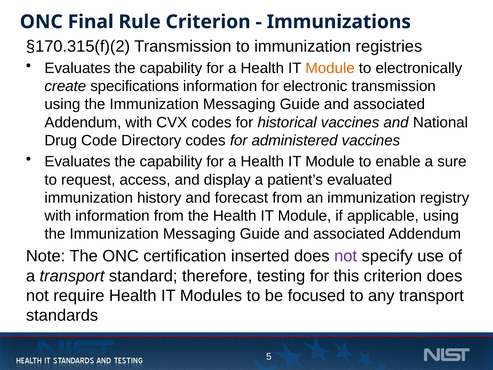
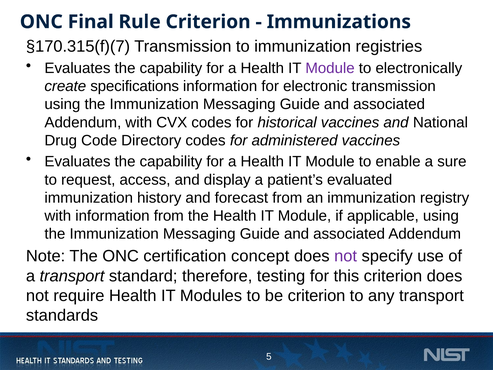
§170.315(f)(2: §170.315(f)(2 -> §170.315(f)(7
Module at (330, 68) colour: orange -> purple
inserted: inserted -> concept
be focused: focused -> criterion
